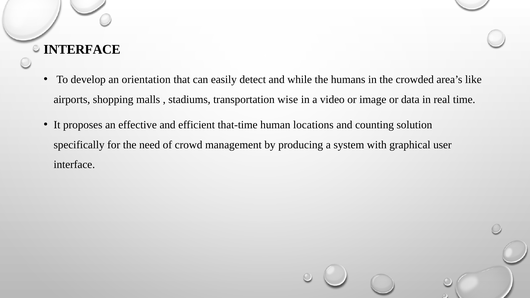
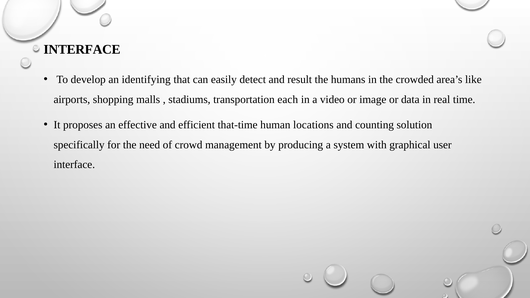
orientation: orientation -> identifying
while: while -> result
wise: wise -> each
